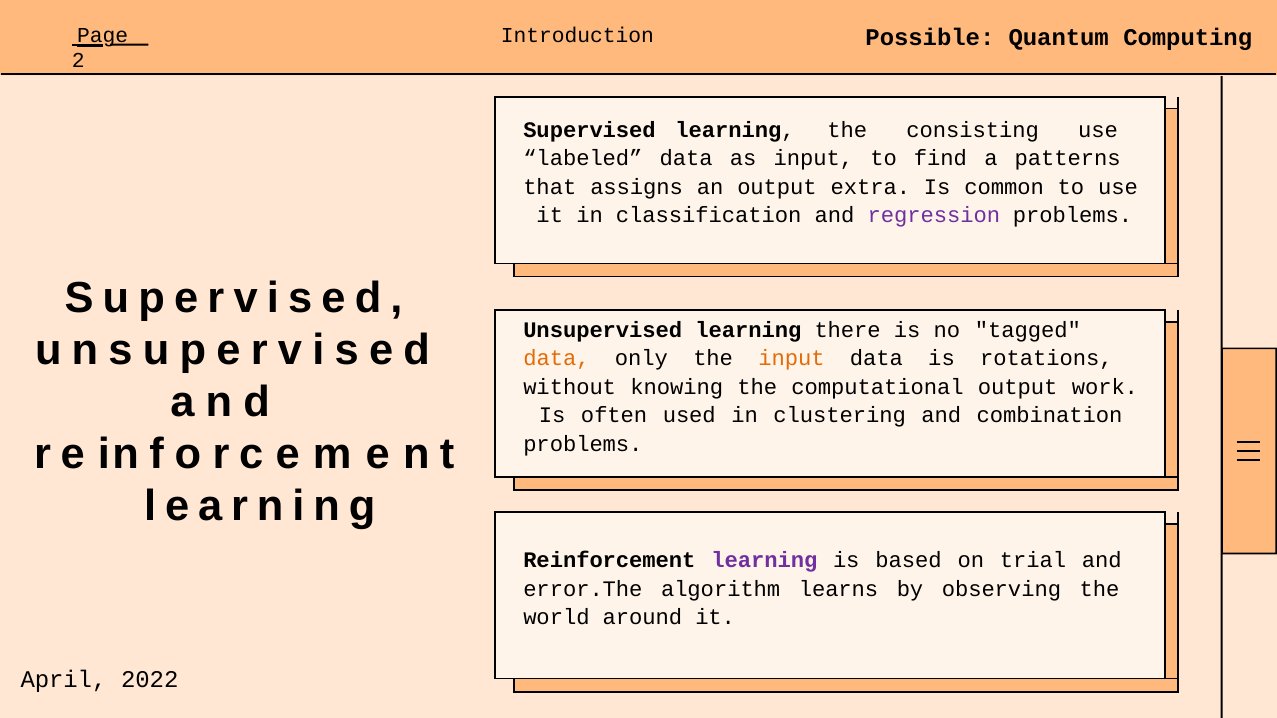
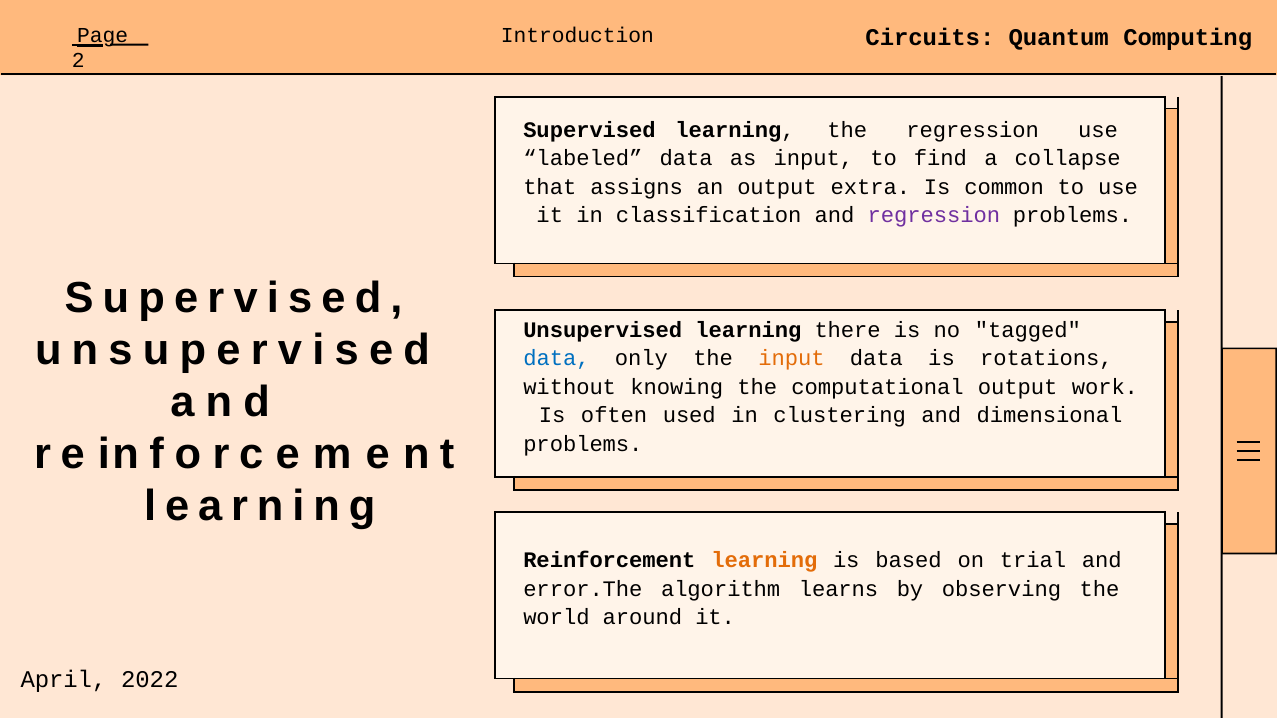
Possible: Possible -> Circuits
the consisting: consisting -> regression
patterns: patterns -> collapse
data at (556, 359) colour: orange -> blue
combination: combination -> dimensional
learning at (764, 561) colour: purple -> orange
